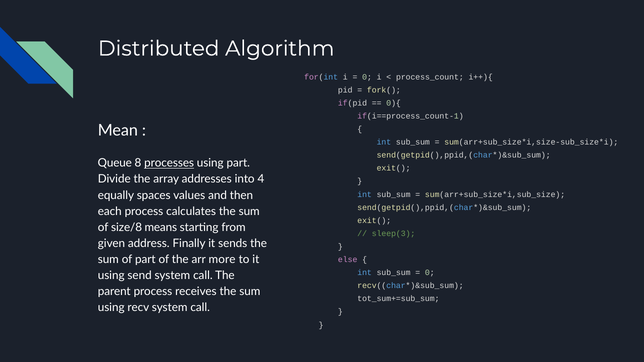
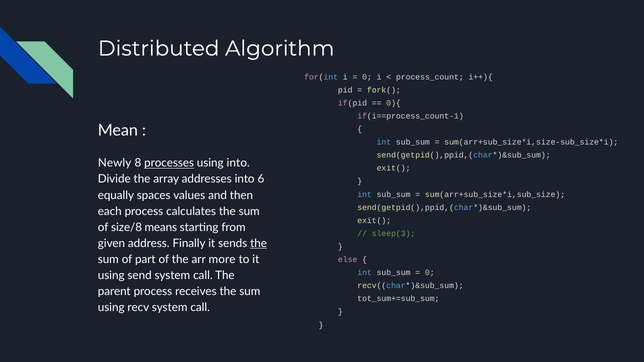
Queue: Queue -> Newly
using part: part -> into
4: 4 -> 6
the at (259, 243) underline: none -> present
